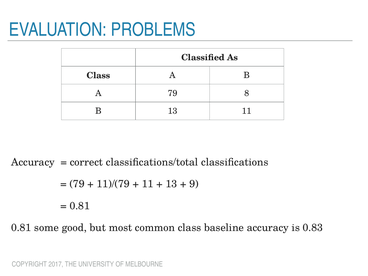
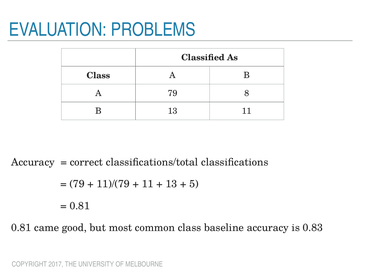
9: 9 -> 5
some: some -> came
